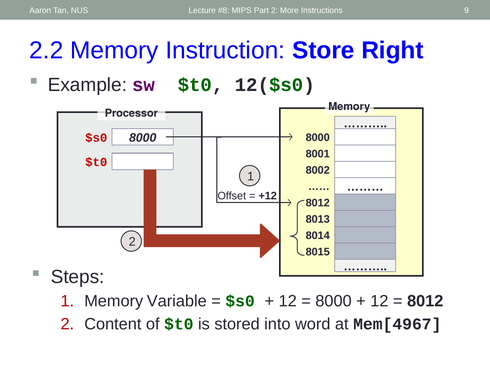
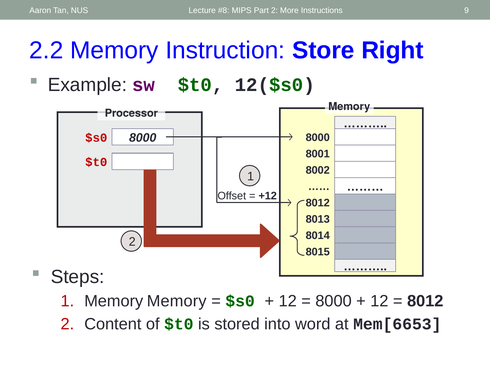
Memory Variable: Variable -> Memory
Mem[4967: Mem[4967 -> Mem[6653
